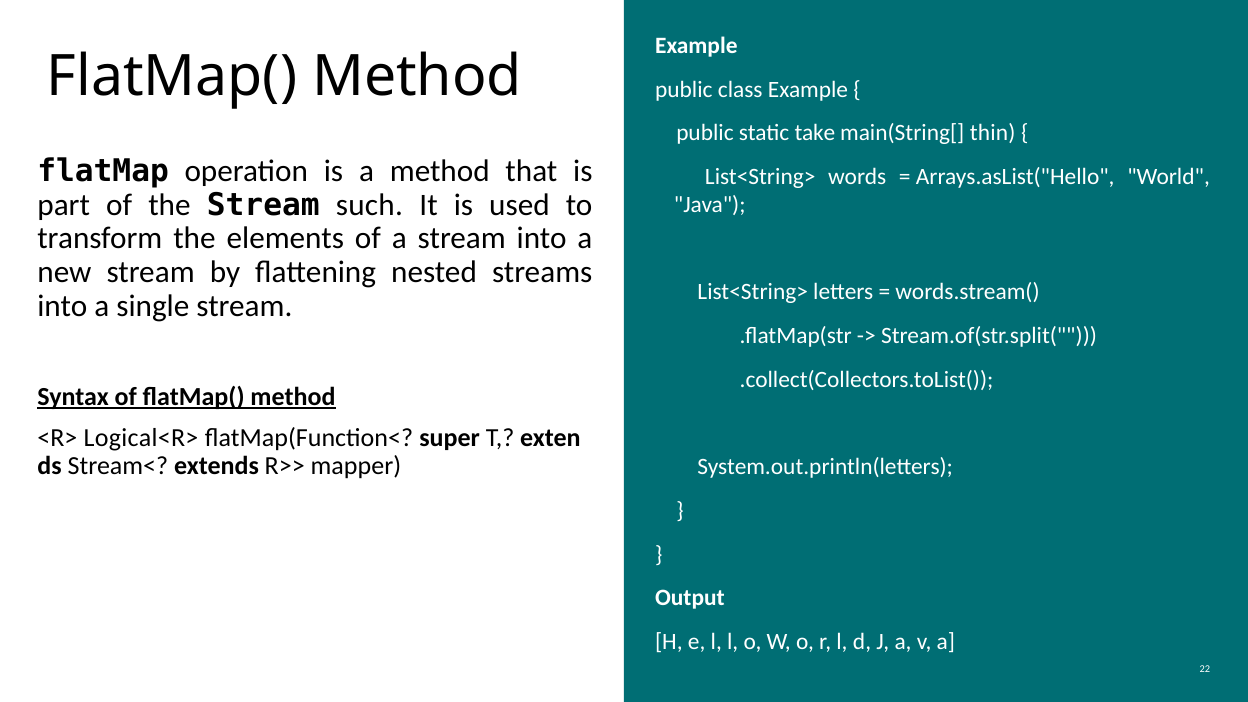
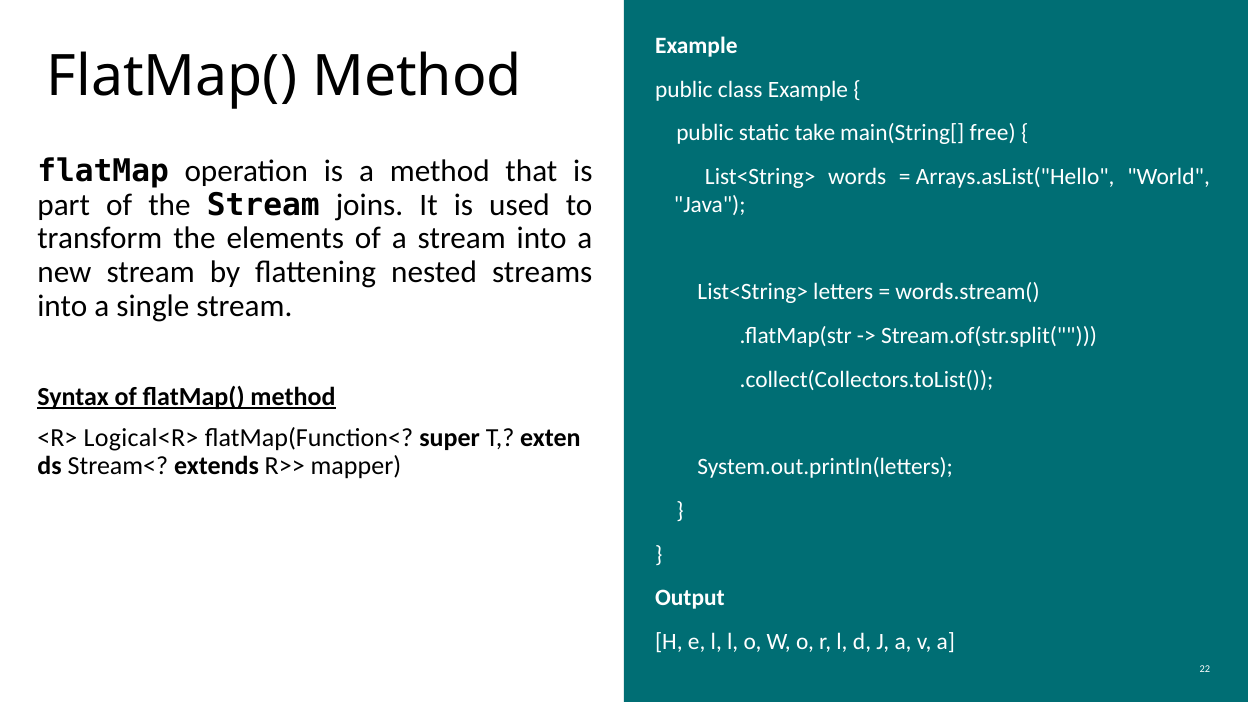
thin: thin -> free
such: such -> joins
